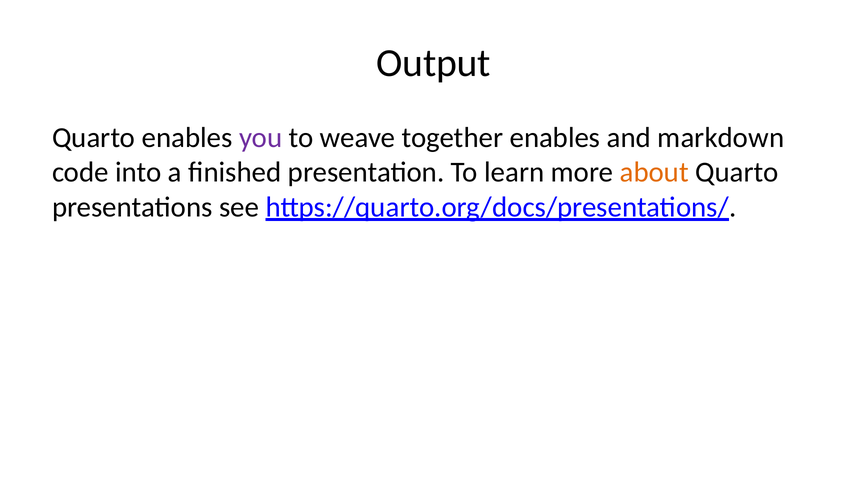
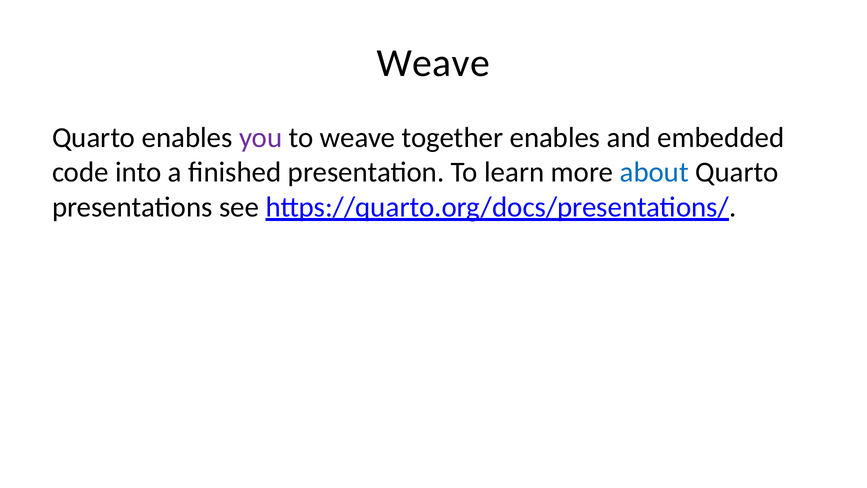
Output at (434, 63): Output -> Weave
markdown: markdown -> embedded
about colour: orange -> blue
